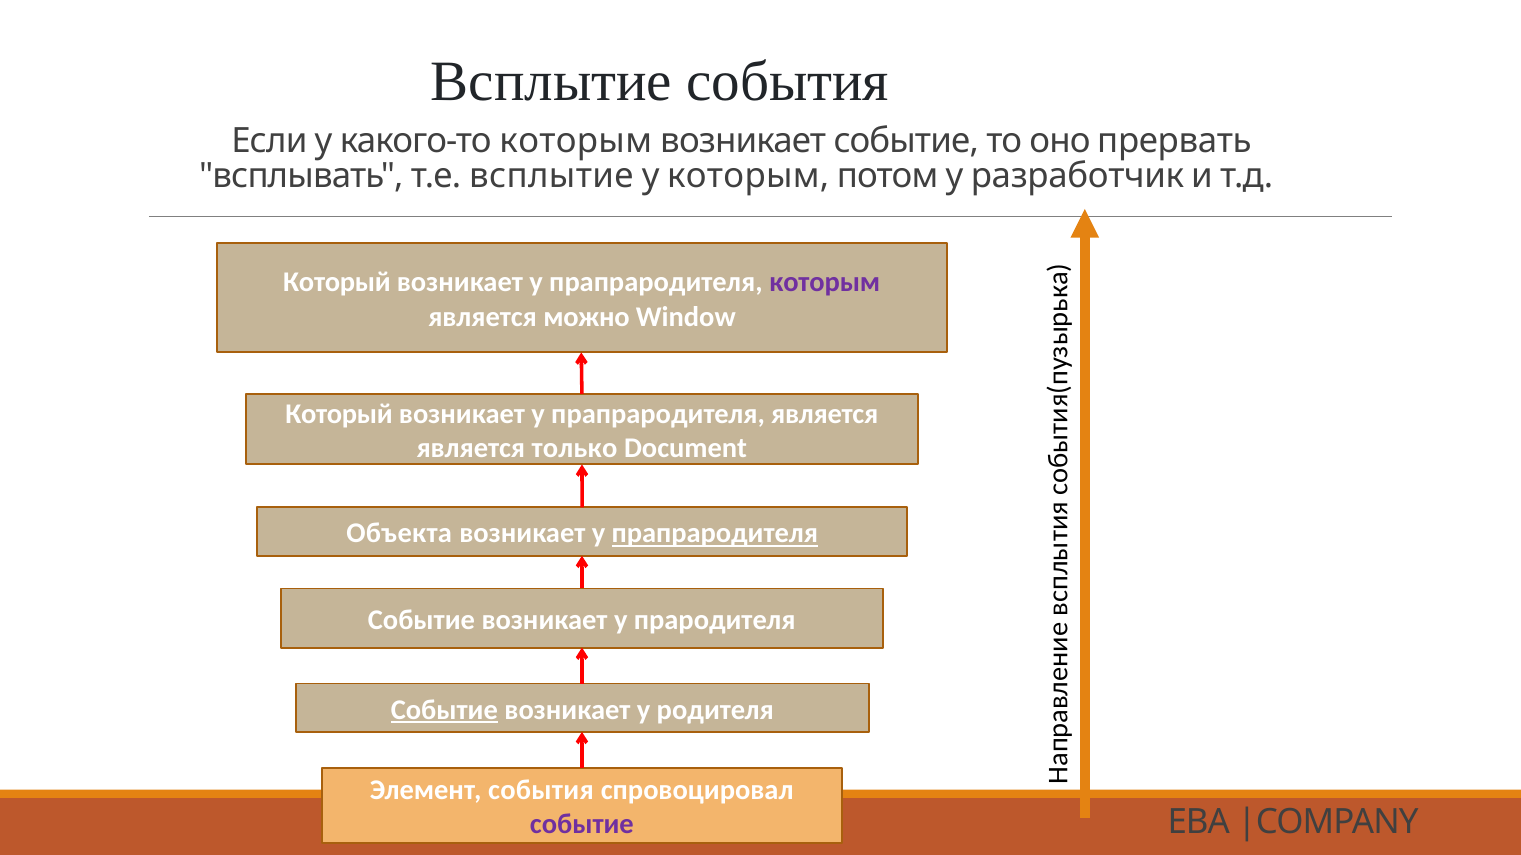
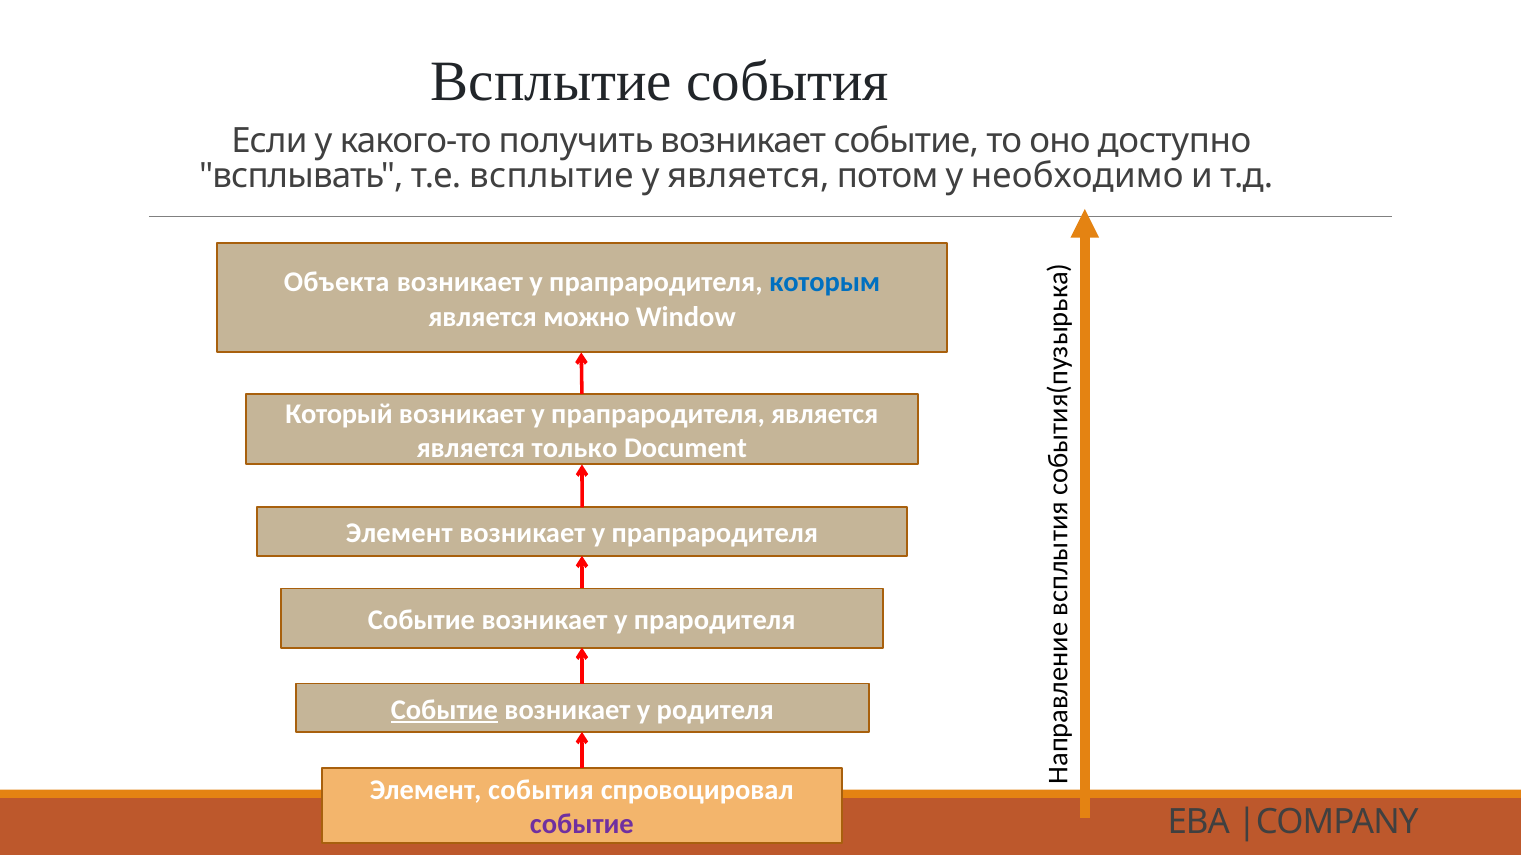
какого-то которым: которым -> получить
прервать: прервать -> доступно
у которым: которым -> является
разработчик: разработчик -> необходимо
Который at (337, 283): Который -> Объекта
которым at (825, 283) colour: purple -> blue
Объекта at (399, 534): Объекта -> Элемент
прапрародителя at (715, 534) underline: present -> none
